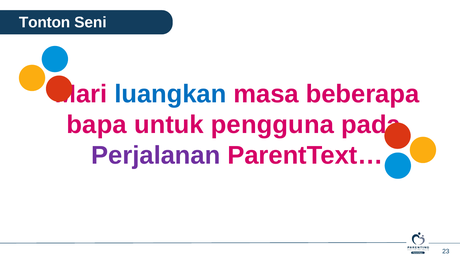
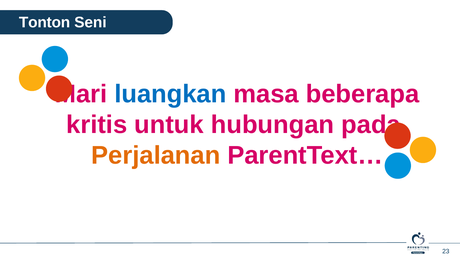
bapa: bapa -> kritis
pengguna: pengguna -> hubungan
Perjalanan colour: purple -> orange
